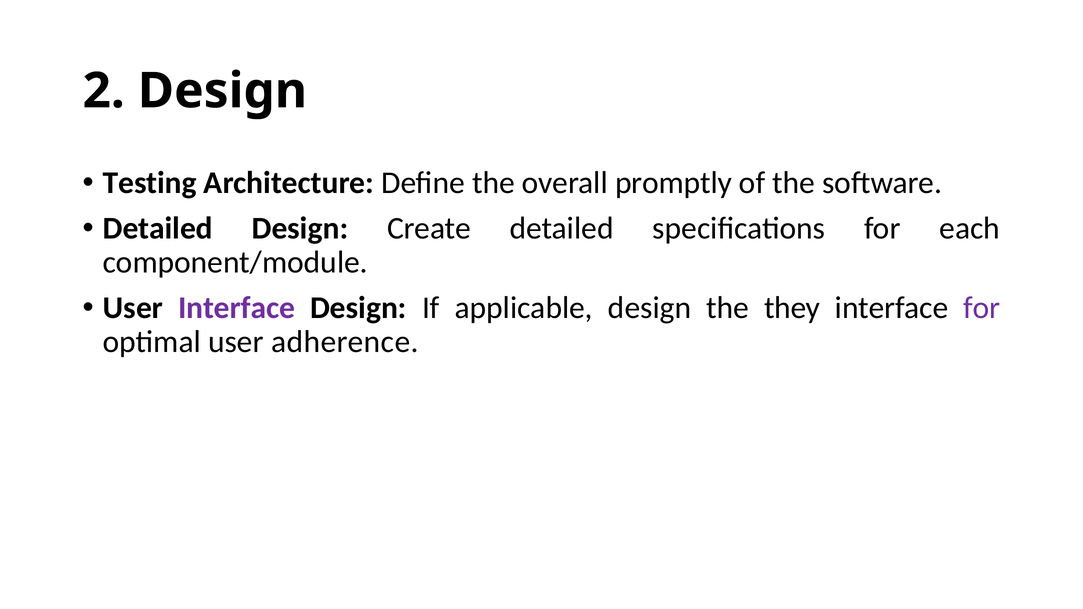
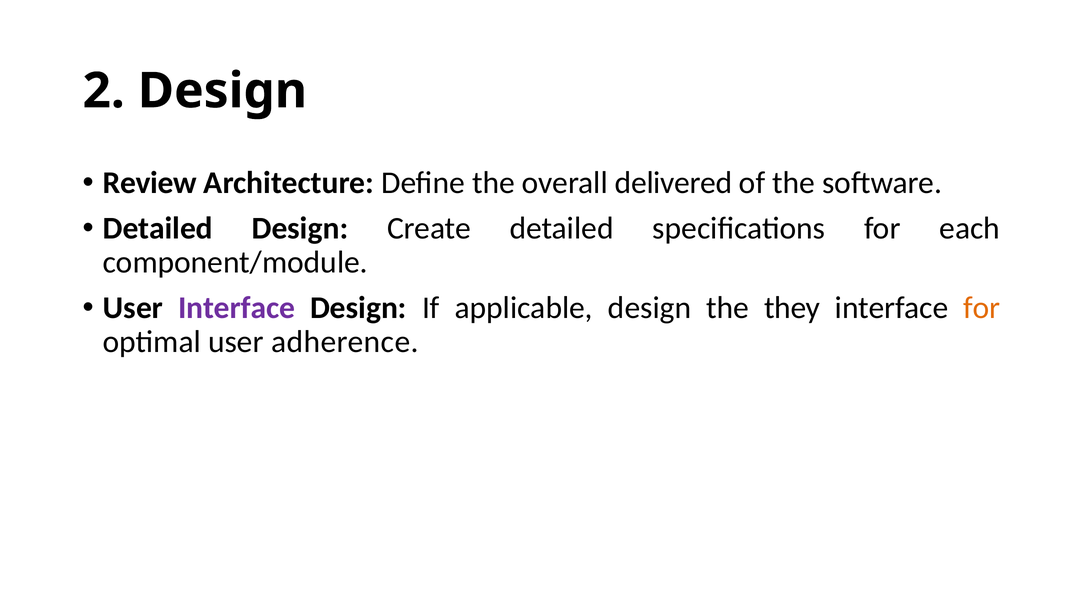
Testing: Testing -> Review
promptly: promptly -> delivered
for at (982, 308) colour: purple -> orange
